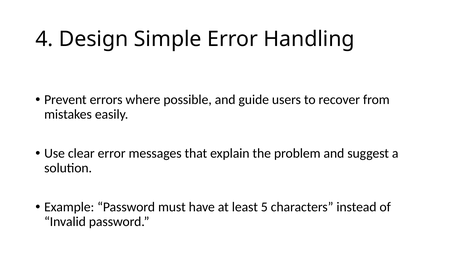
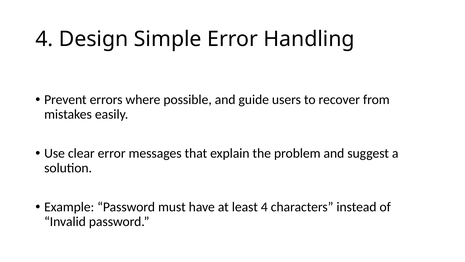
least 5: 5 -> 4
